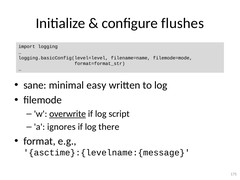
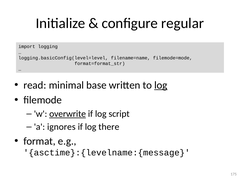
flushes: flushes -> regular
sane: sane -> read
easy: easy -> base
log at (161, 85) underline: none -> present
